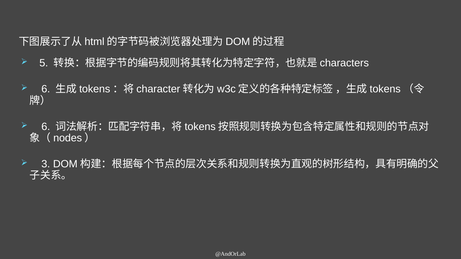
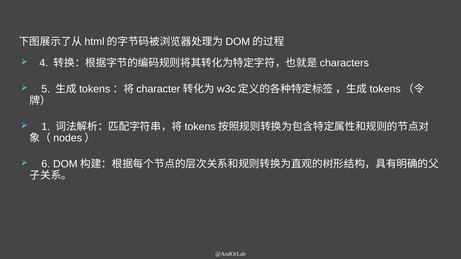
5: 5 -> 4
6 at (46, 89): 6 -> 5
6 at (46, 127): 6 -> 1
3: 3 -> 6
